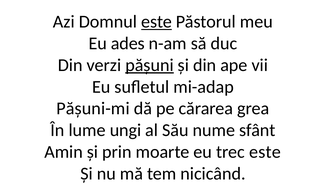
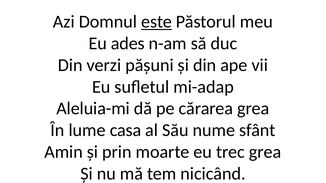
pășuni underline: present -> none
Pășuni-mi: Pășuni-mi -> Aleluia-mi
ungi: ungi -> casa
trec este: este -> grea
